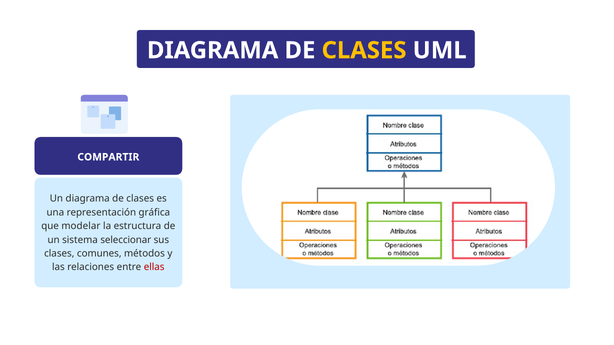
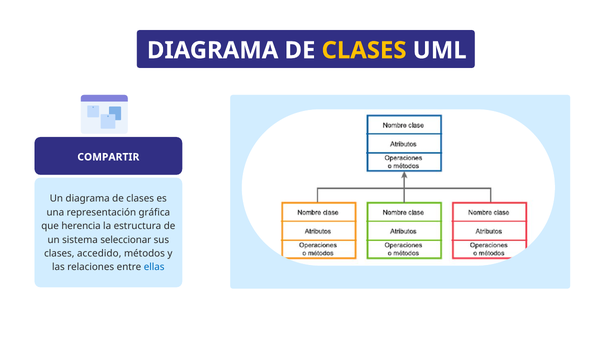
modelar: modelar -> herencia
comunes: comunes -> accedido
ellas colour: red -> blue
